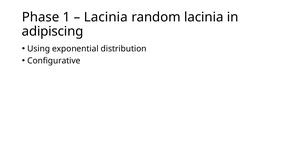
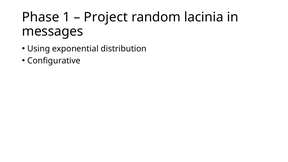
Lacinia at (106, 17): Lacinia -> Project
adipiscing: adipiscing -> messages
